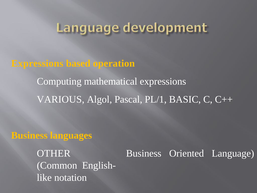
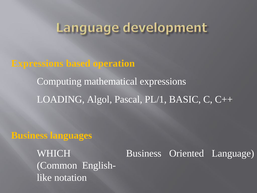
VARIOUS: VARIOUS -> LOADING
OTHER: OTHER -> WHICH
